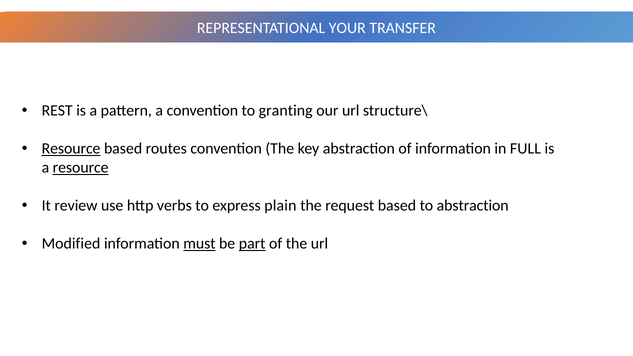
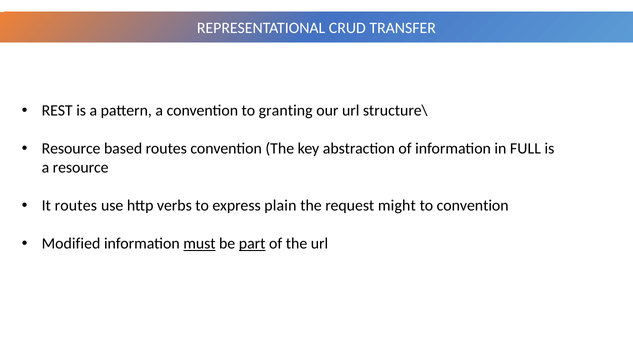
YOUR: YOUR -> CRUD
Resource at (71, 149) underline: present -> none
resource at (81, 168) underline: present -> none
It review: review -> routes
request based: based -> might
to abstraction: abstraction -> convention
